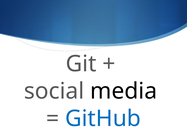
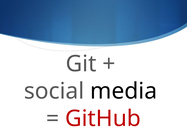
GitHub colour: blue -> red
